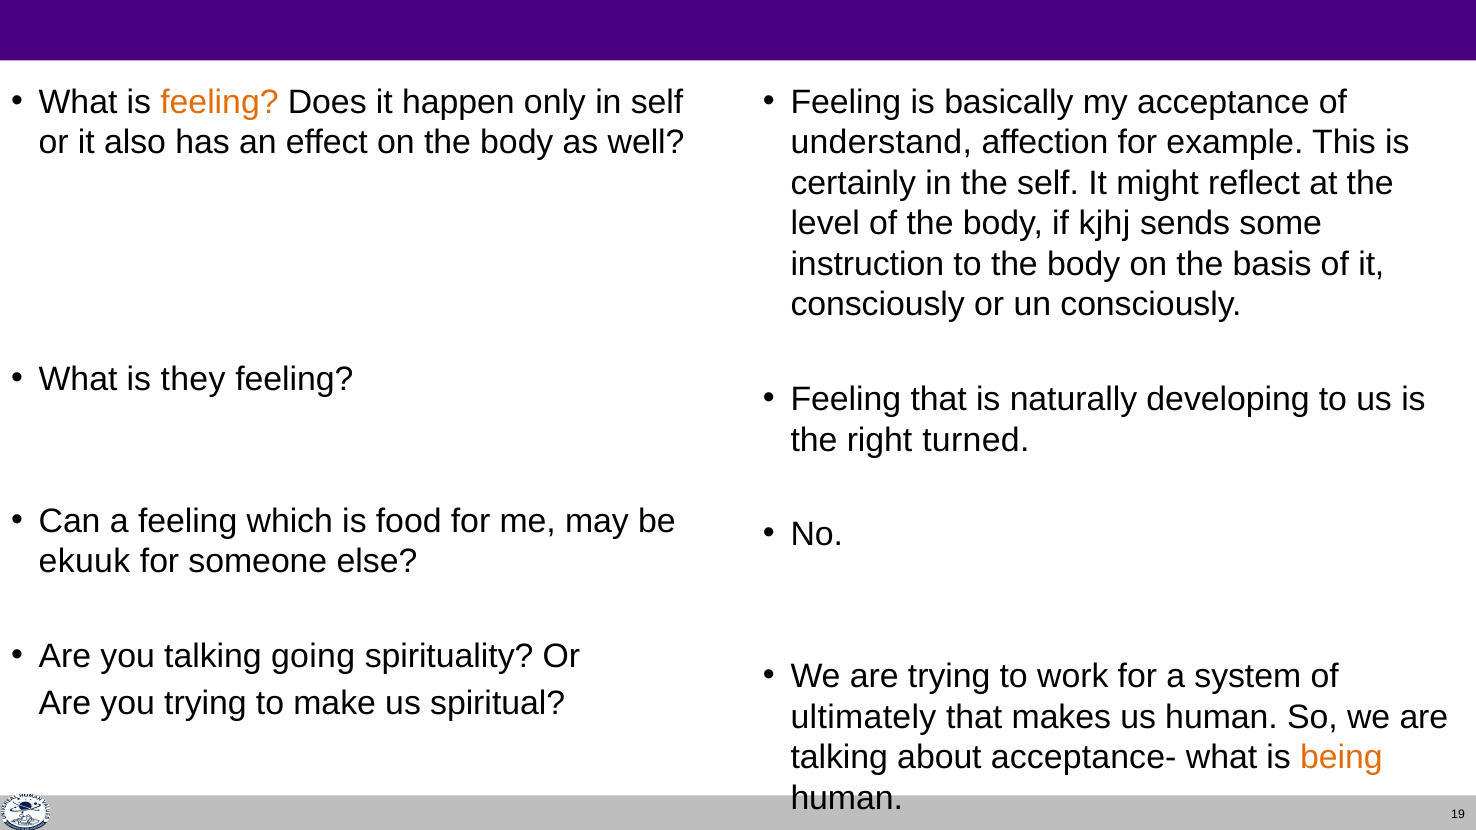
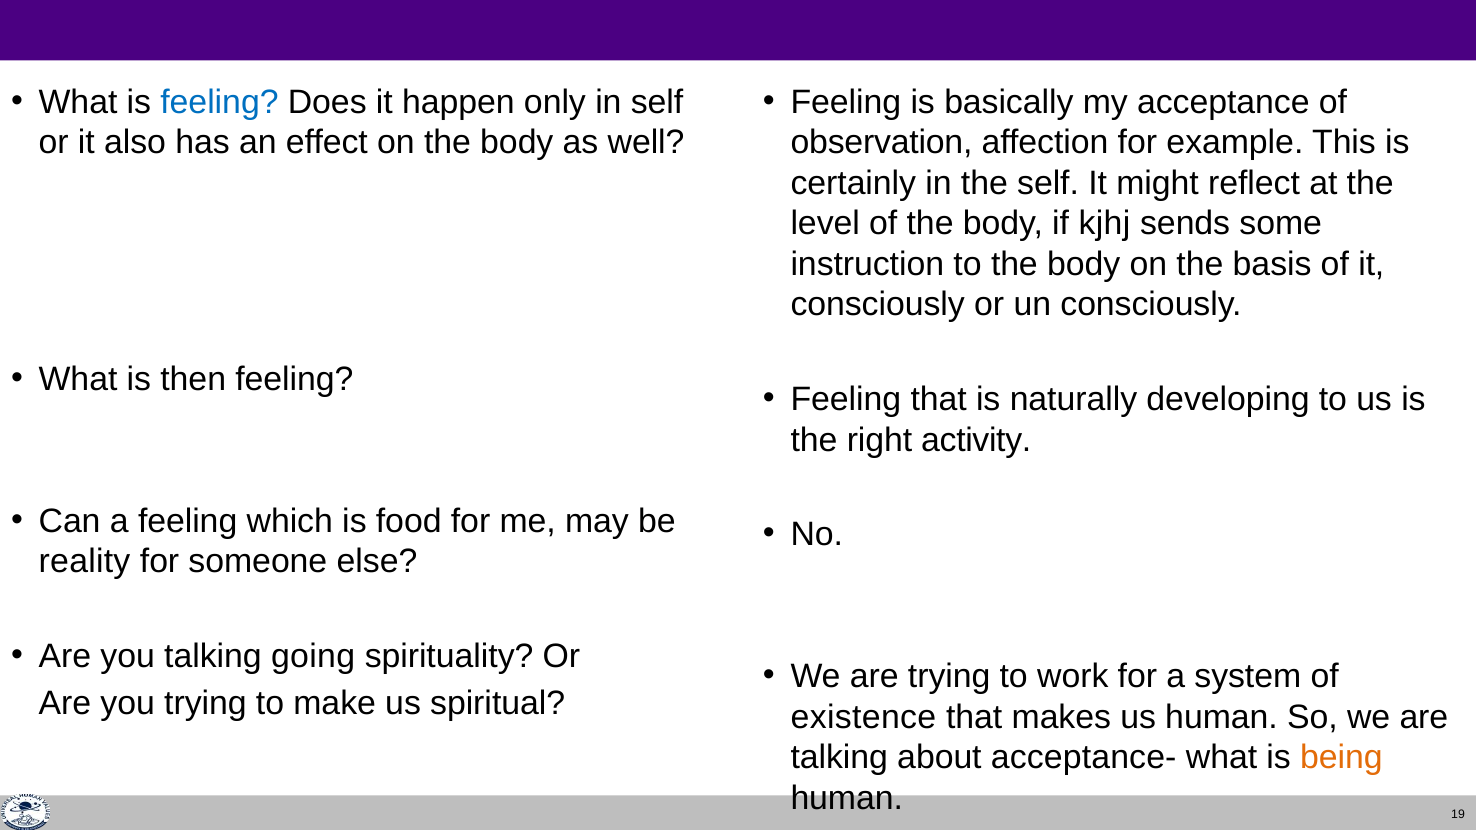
feeling at (219, 102) colour: orange -> blue
understand: understand -> observation
they: they -> then
turned: turned -> activity
ekuuk: ekuuk -> reality
ultimately: ultimately -> existence
